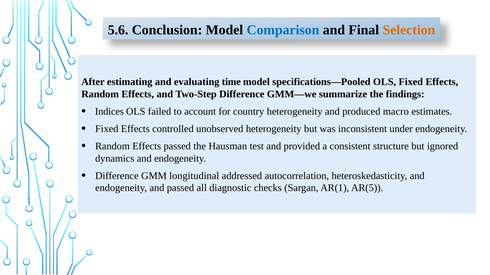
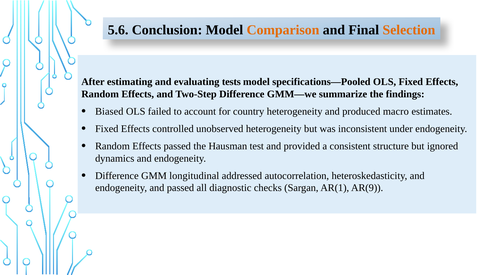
Comparison colour: blue -> orange
time: time -> tests
Indices: Indices -> Biased
AR(5: AR(5 -> AR(9
